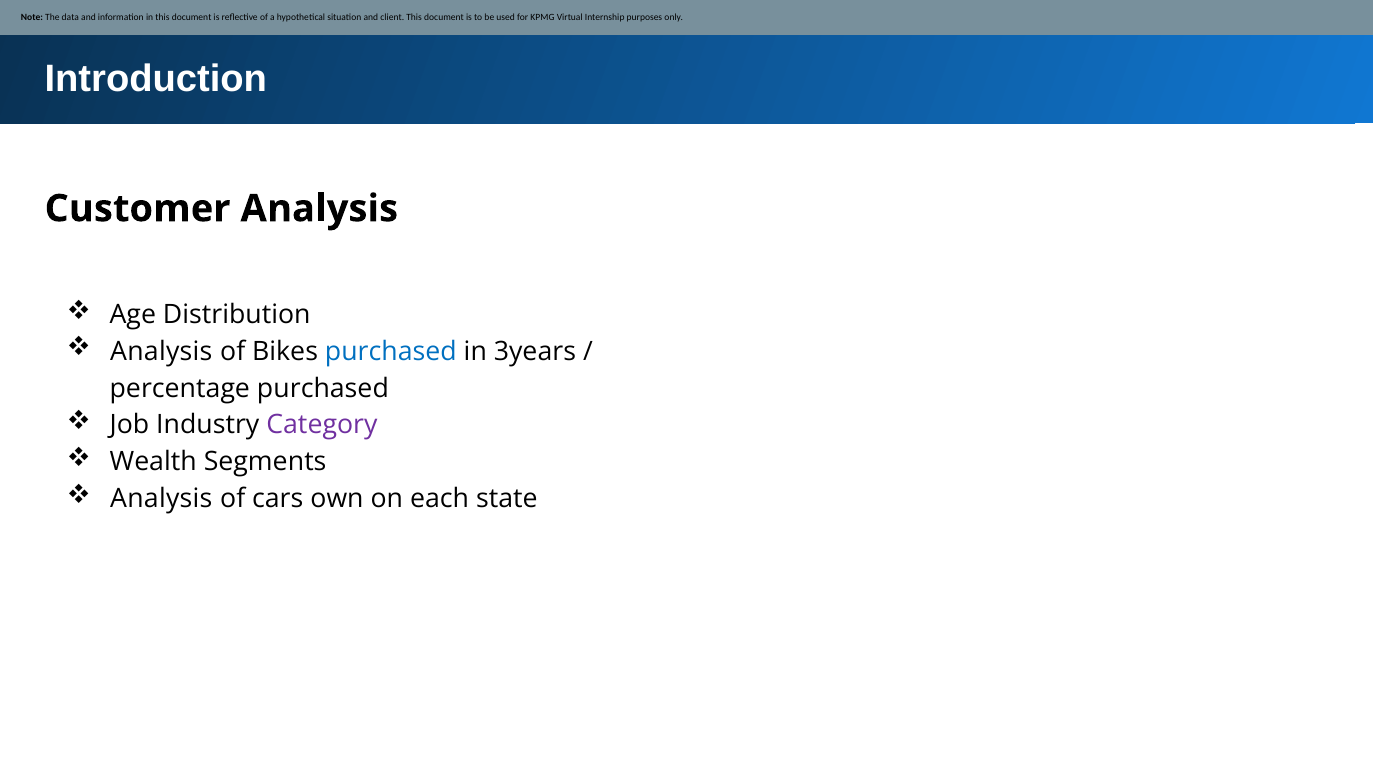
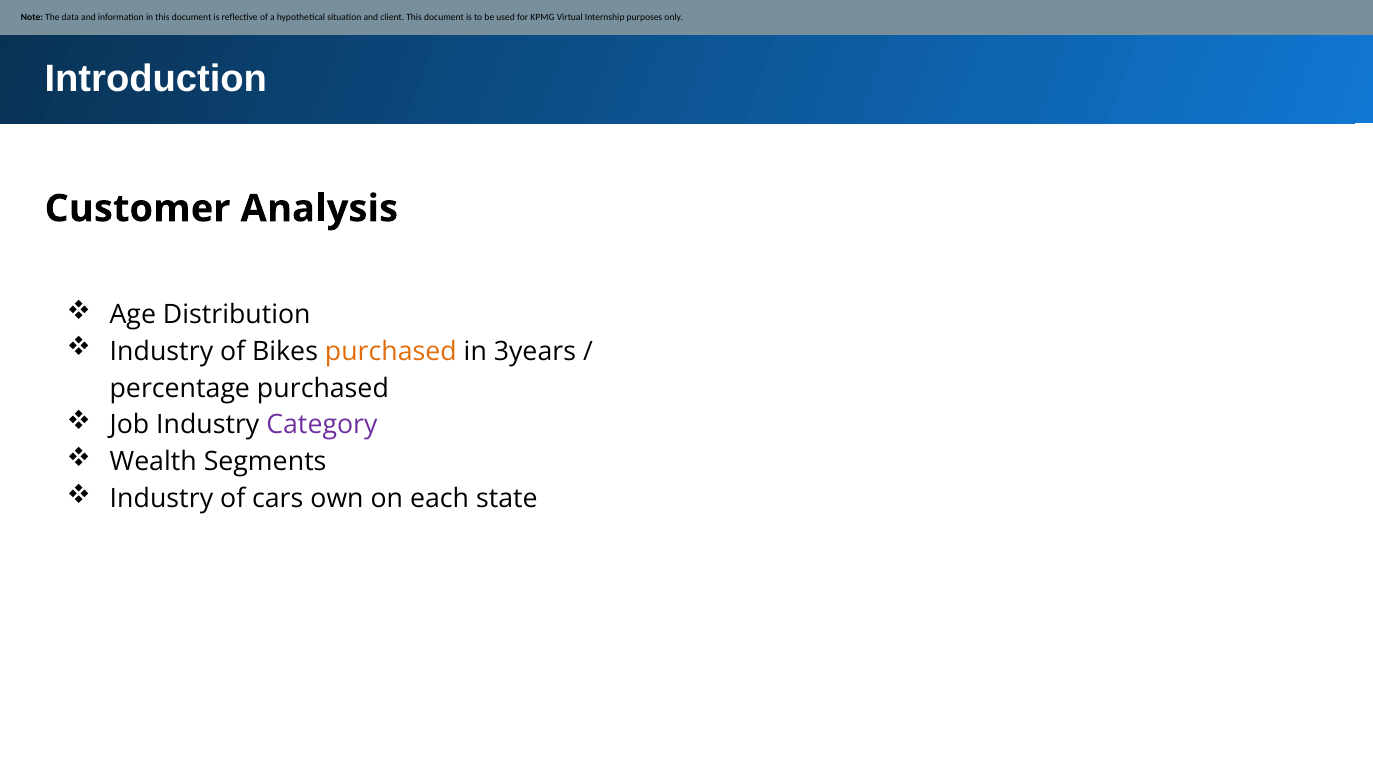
Analysis at (161, 352): Analysis -> Industry
purchased at (391, 352) colour: blue -> orange
Analysis at (161, 499): Analysis -> Industry
